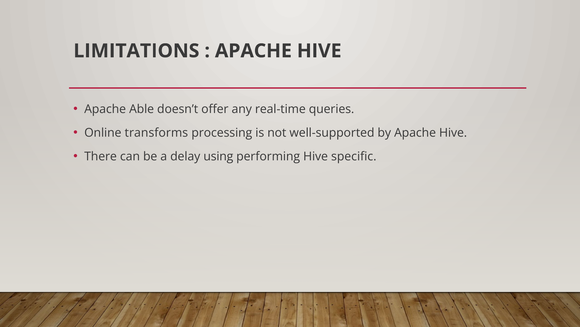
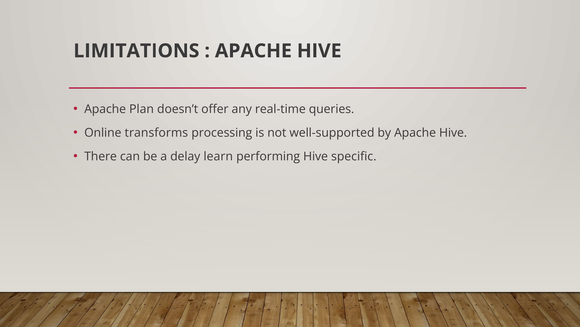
Able: Able -> Plan
using: using -> learn
